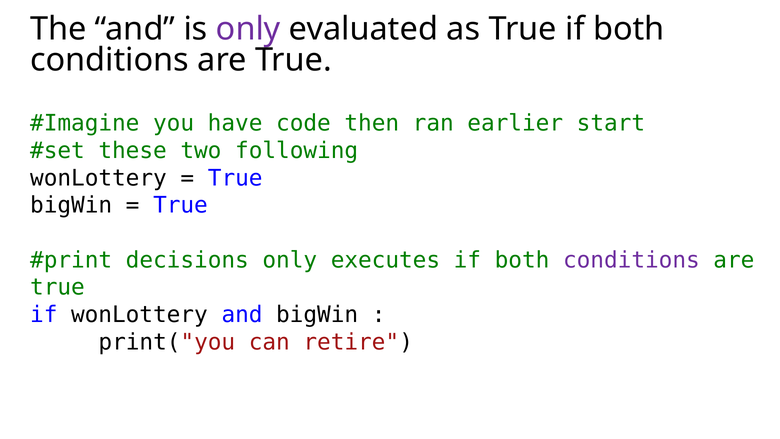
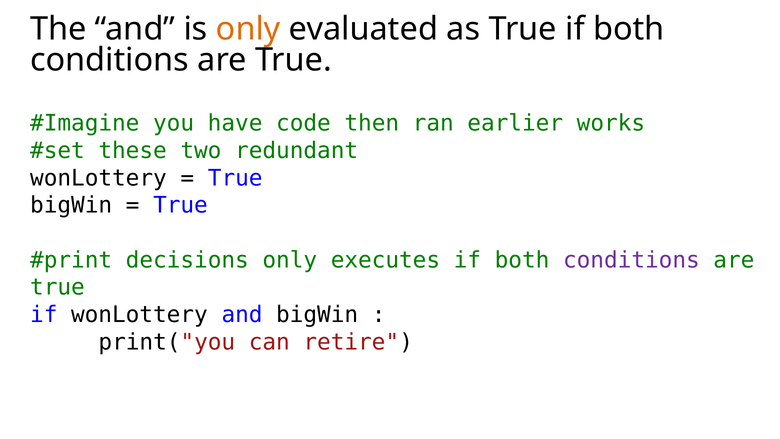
only at (248, 29) colour: purple -> orange
start: start -> works
following: following -> redundant
